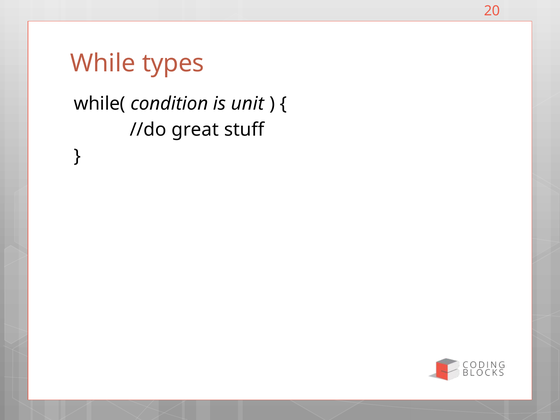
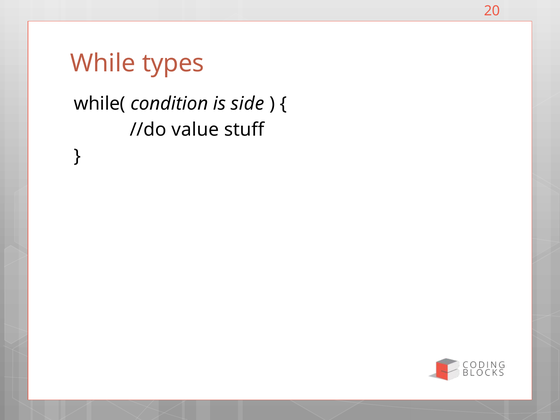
unit: unit -> side
great: great -> value
